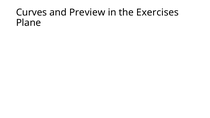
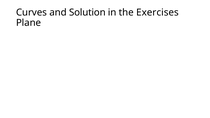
Preview: Preview -> Solution
